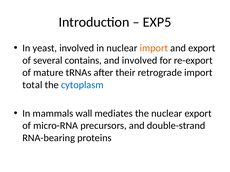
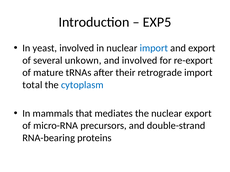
import at (154, 48) colour: orange -> blue
contains: contains -> unkown
wall: wall -> that
